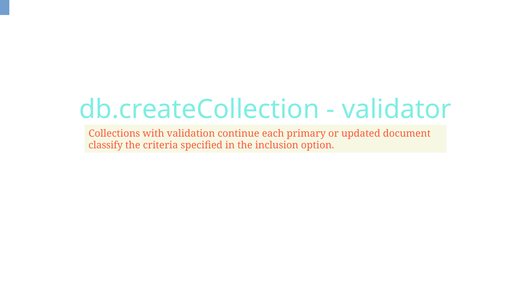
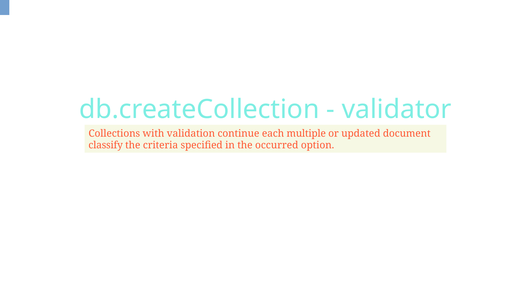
primary: primary -> multiple
inclusion: inclusion -> occurred
